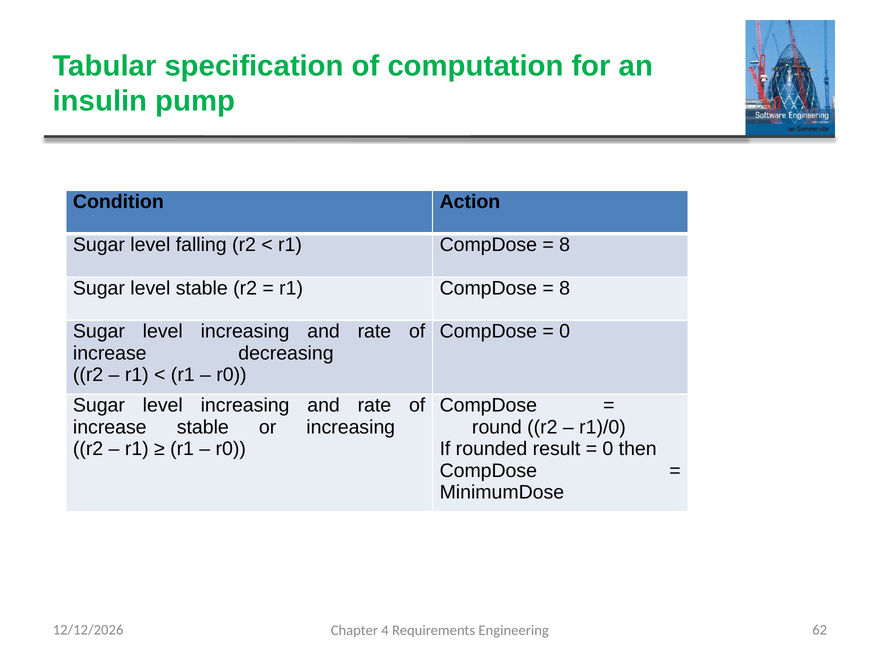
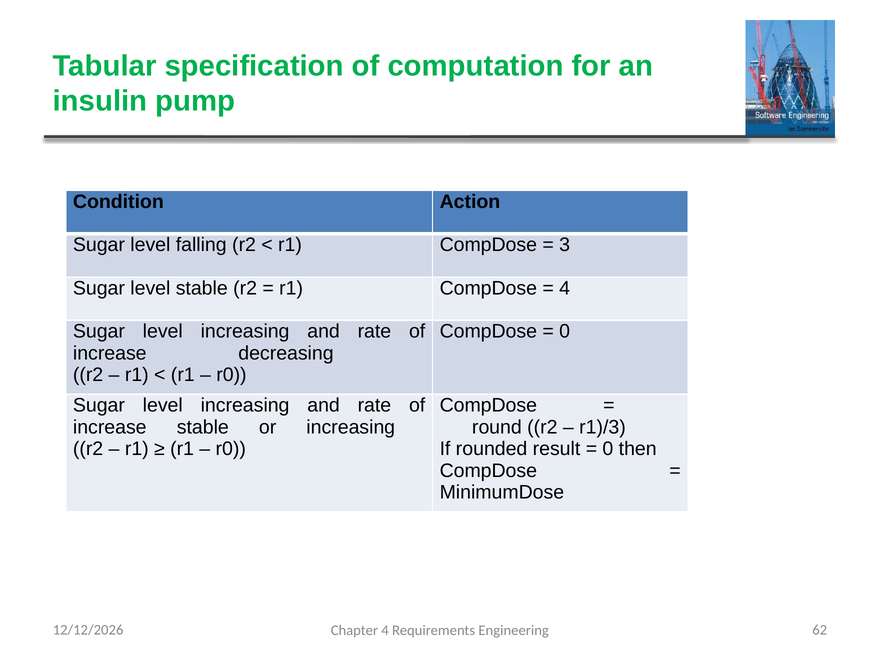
8 at (565, 245): 8 -> 3
8 at (565, 288): 8 -> 4
r1)/0: r1)/0 -> r1)/3
